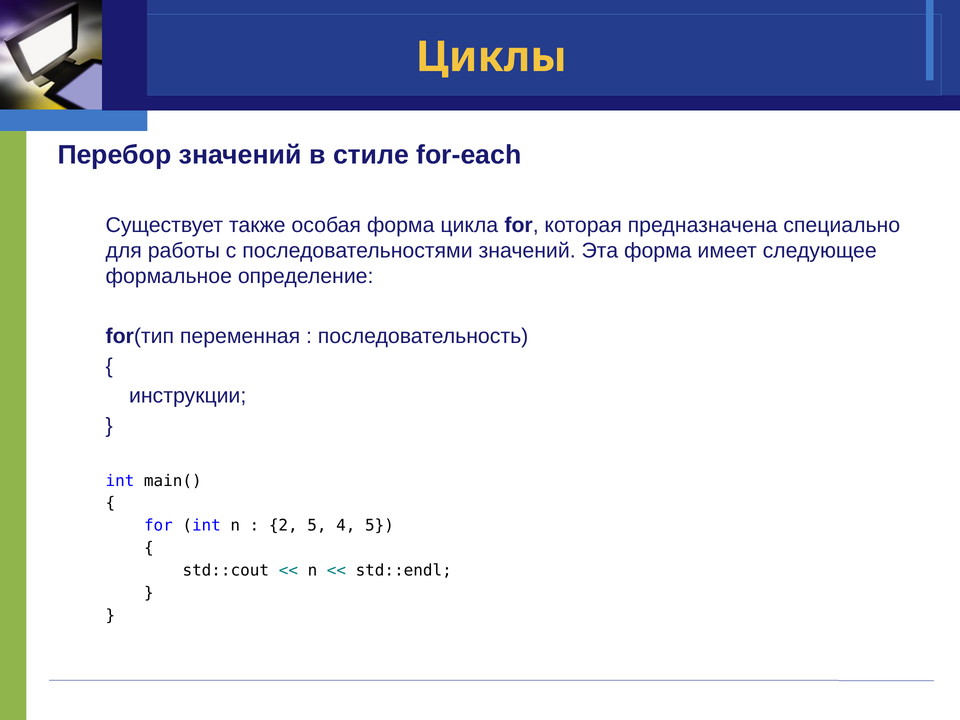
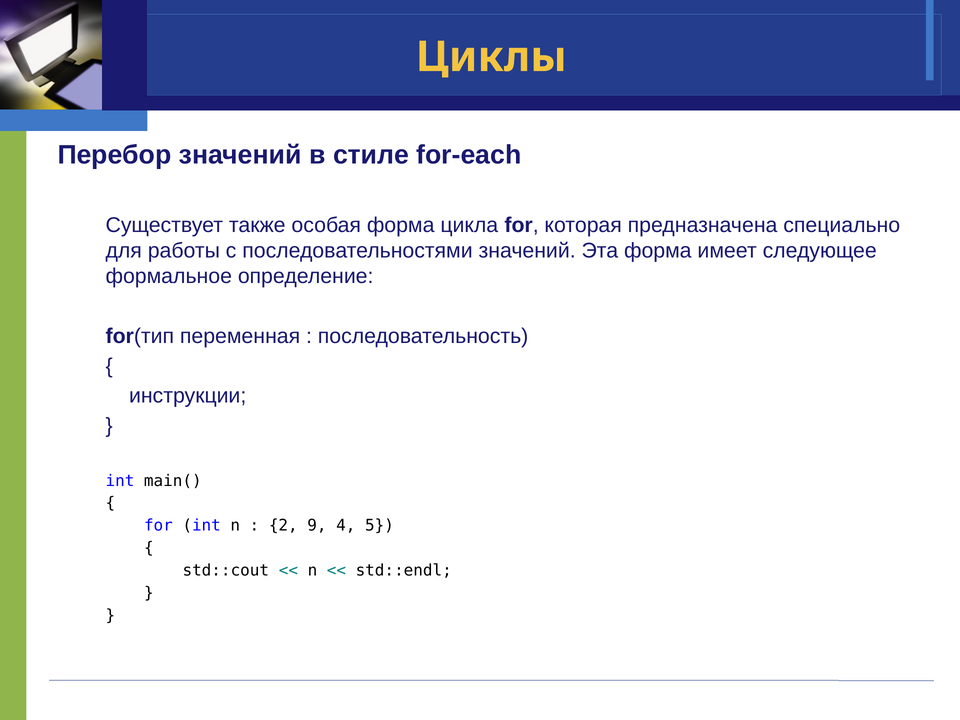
2 5: 5 -> 9
